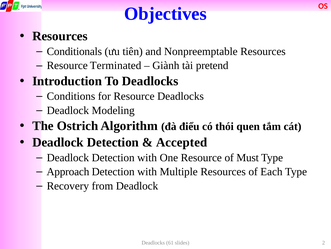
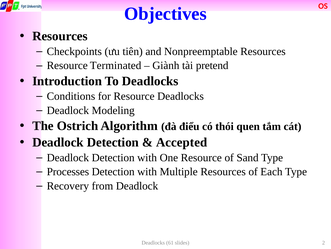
Conditionals: Conditionals -> Checkpoints
Must: Must -> Sand
Approach: Approach -> Processes
